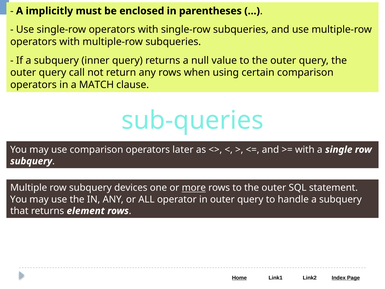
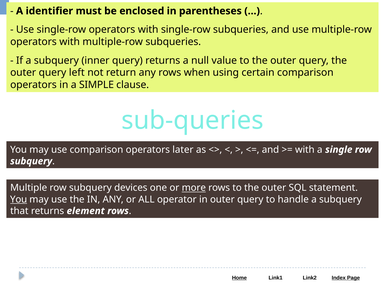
implicitly: implicitly -> identifier
call: call -> left
MATCH: MATCH -> SIMPLE
You at (19, 199) underline: none -> present
